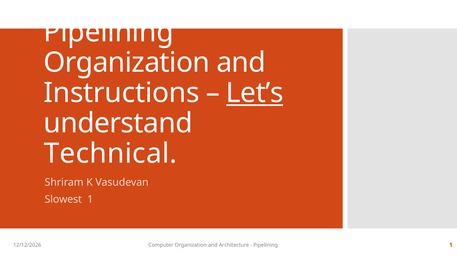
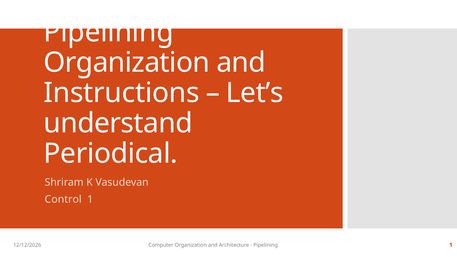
Let’s underline: present -> none
Technical: Technical -> Periodical
Slowest: Slowest -> Control
